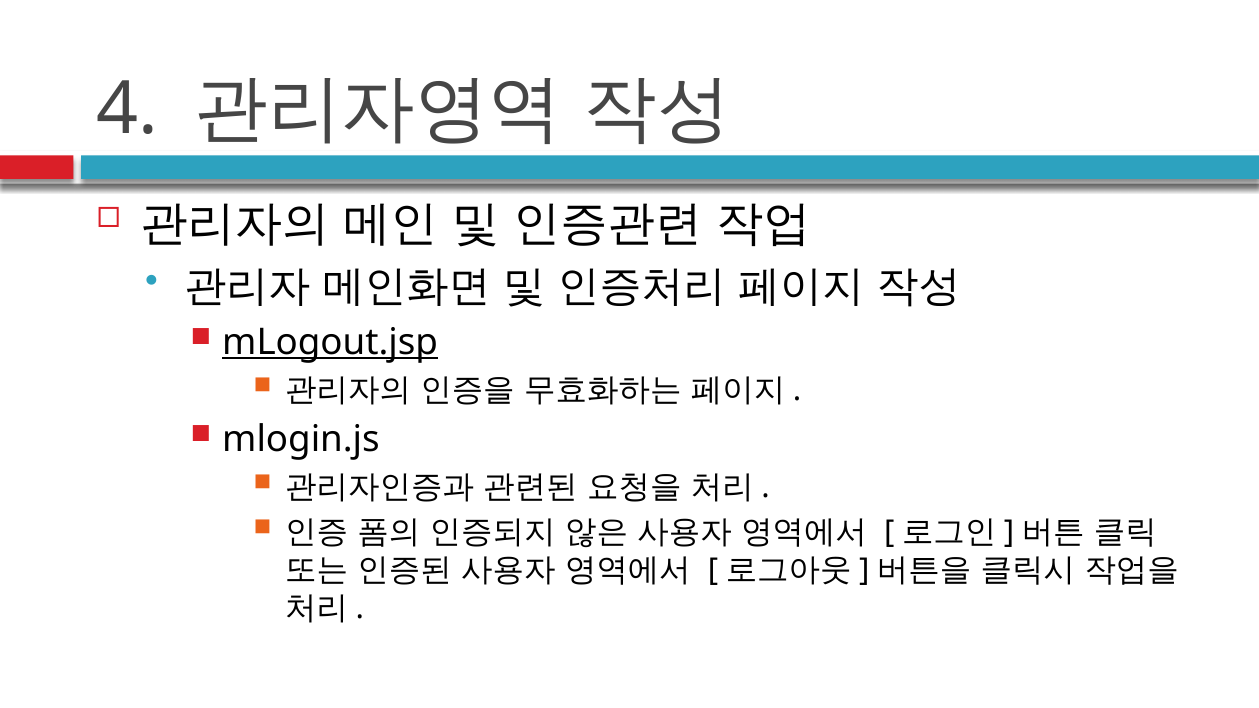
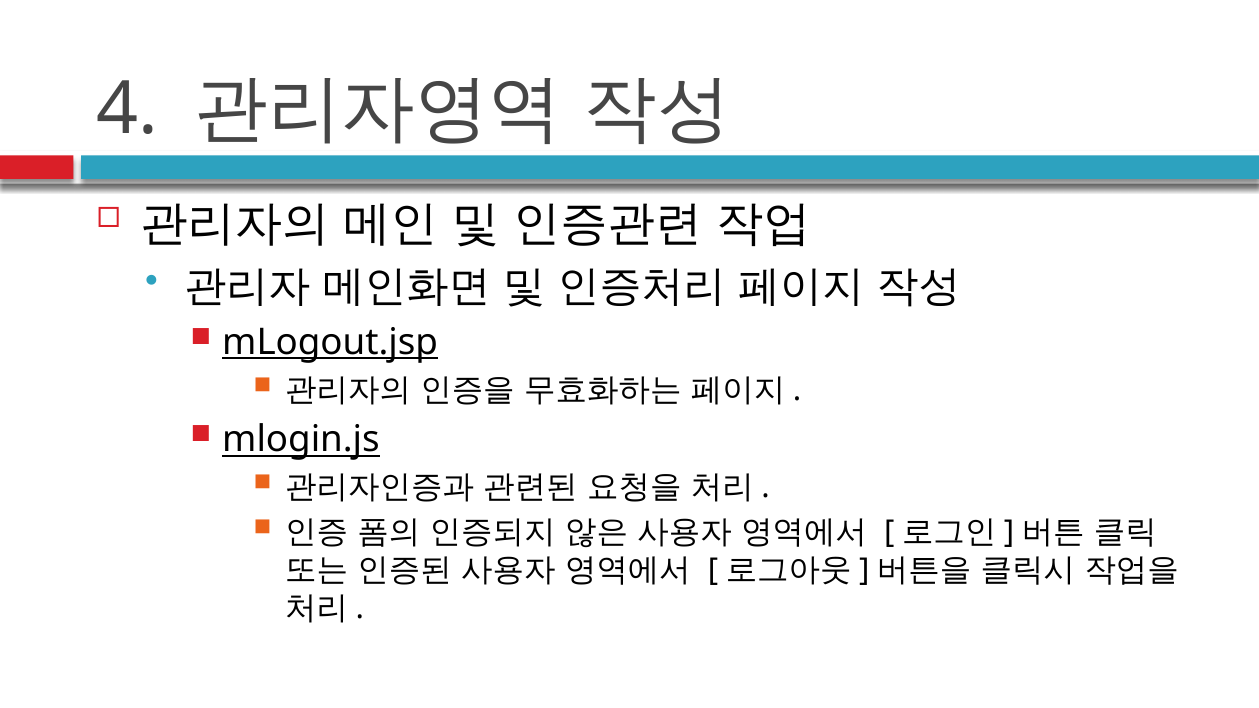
mlogin.js underline: none -> present
